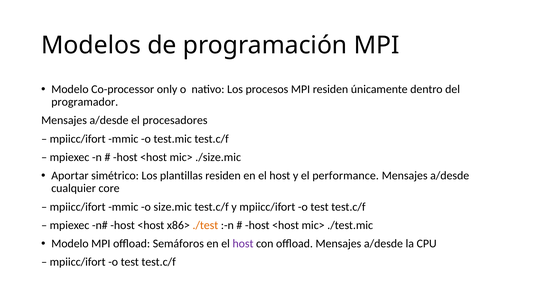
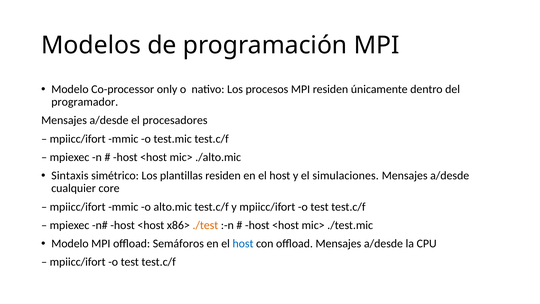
./size.mic: ./size.mic -> ./alto.mic
Aportar: Aportar -> Sintaxis
performance: performance -> simulaciones
size.mic: size.mic -> alto.mic
host at (243, 243) colour: purple -> blue
